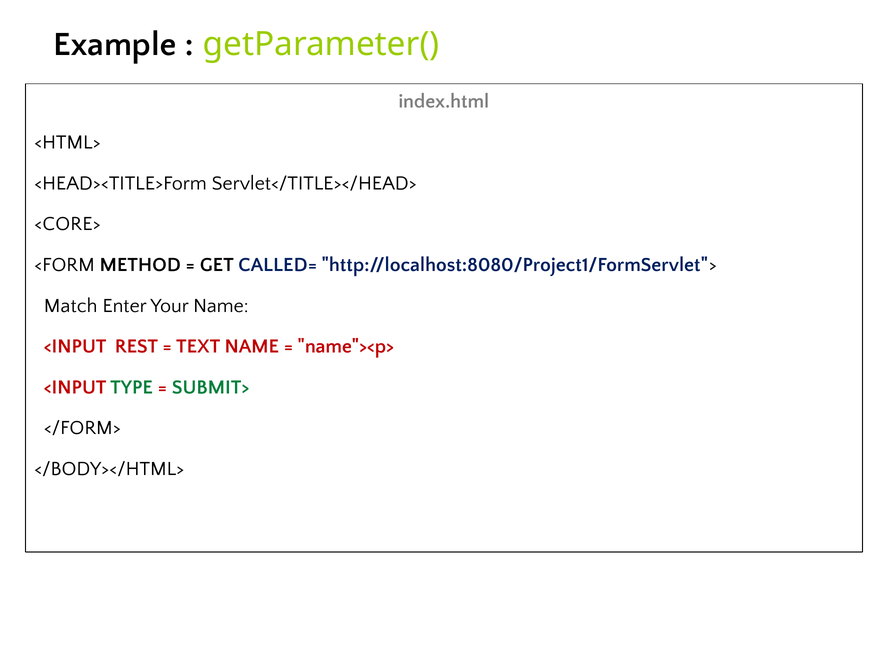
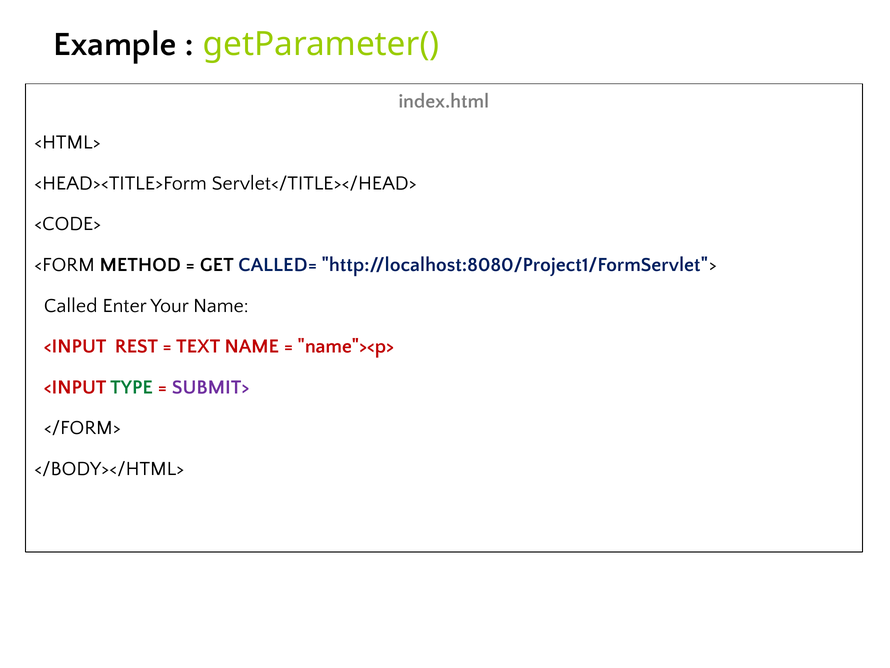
<CORE>: <CORE> -> <CODE>
Match: Match -> Called
SUBMIT> colour: green -> purple
